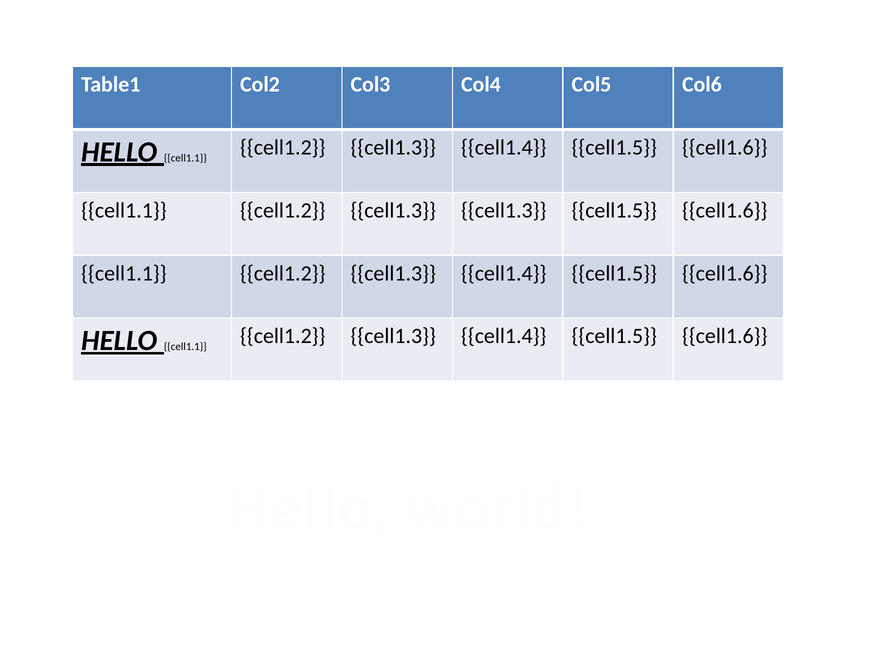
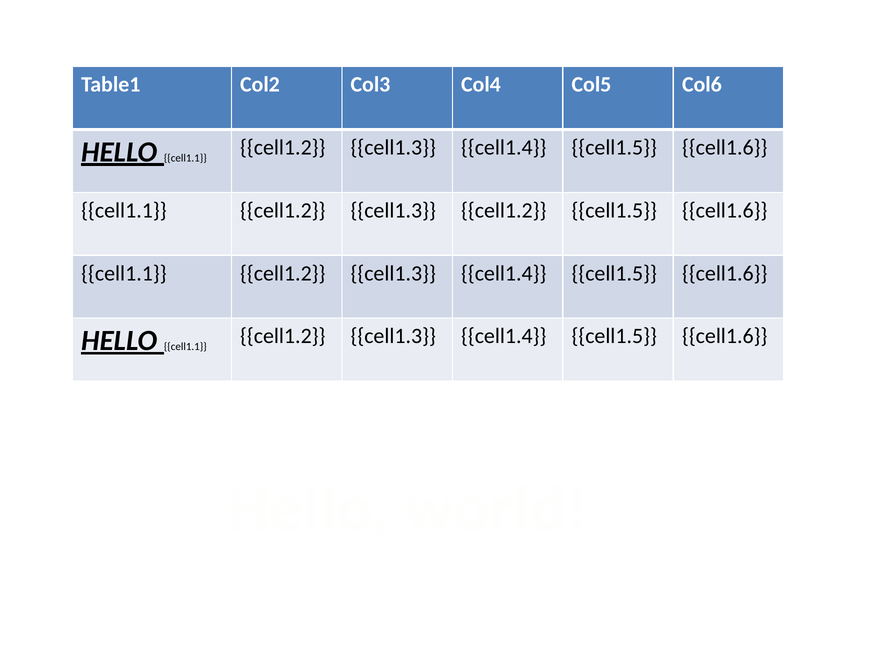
cell1.3 cell1.3: cell1.3 -> cell1.2
